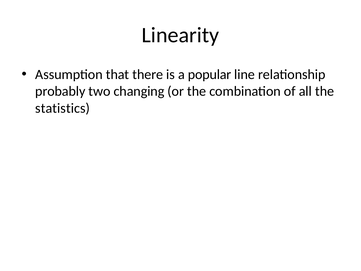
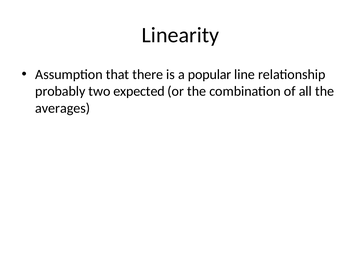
changing: changing -> expected
statistics: statistics -> averages
